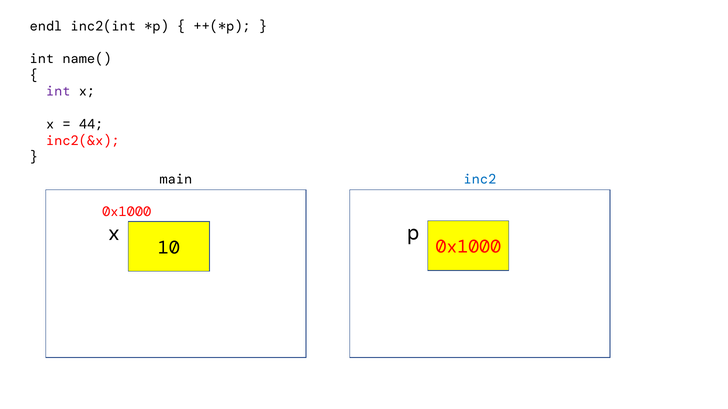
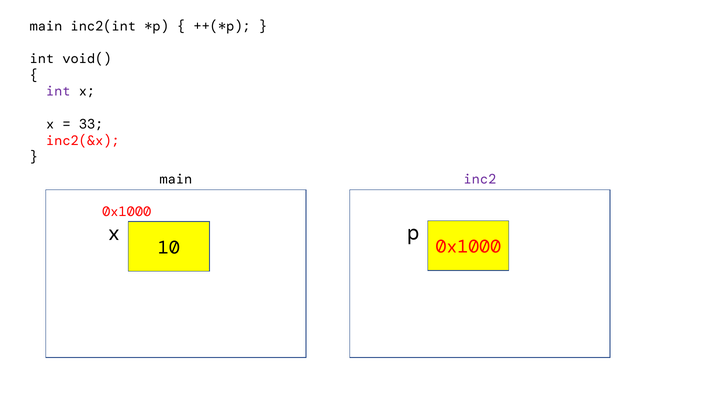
endl at (46, 26): endl -> main
name(: name( -> void(
44: 44 -> 33
inc2 colour: blue -> purple
